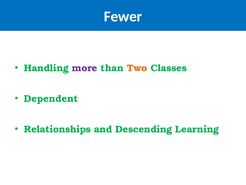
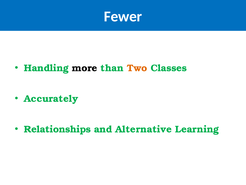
more colour: purple -> black
Dependent: Dependent -> Accurately
Descending: Descending -> Alternative
